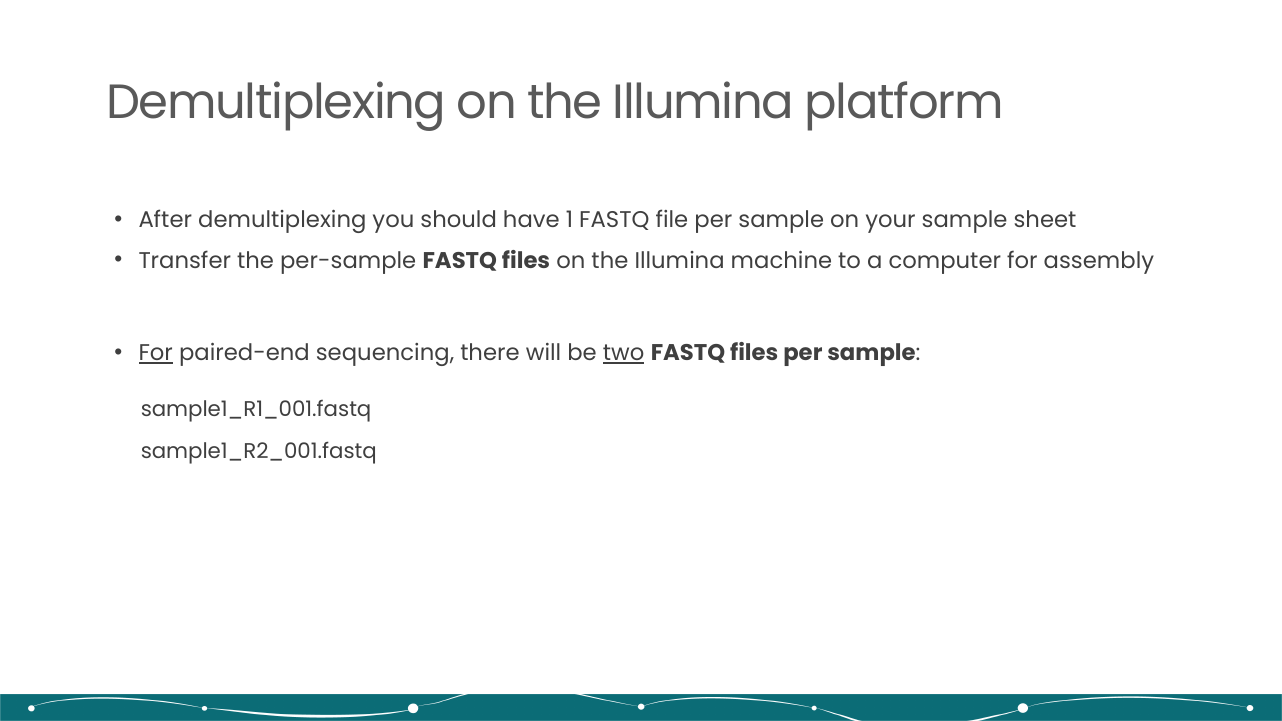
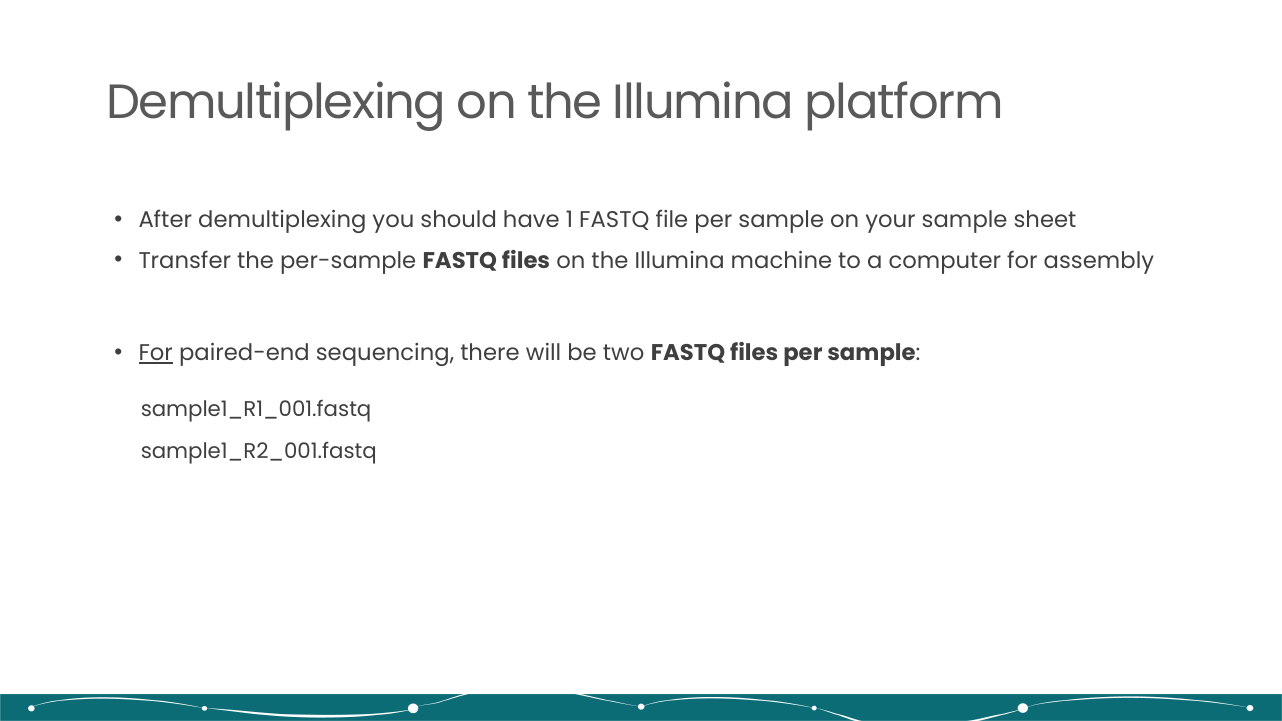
two underline: present -> none
